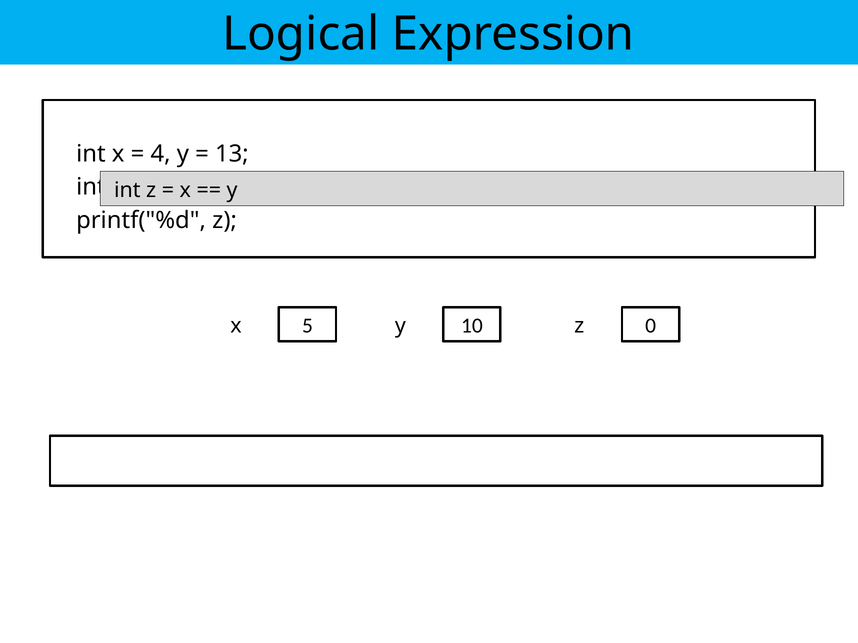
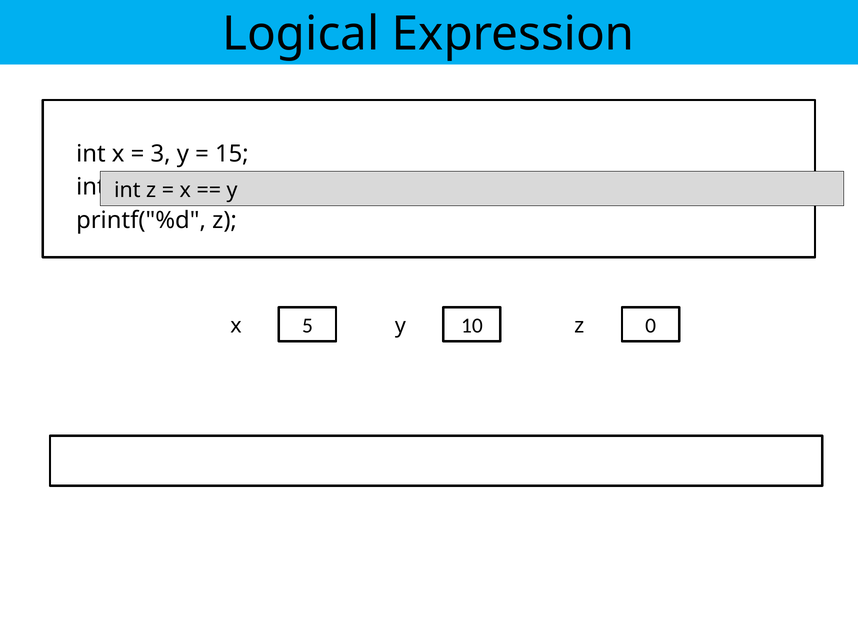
4: 4 -> 3
13: 13 -> 15
